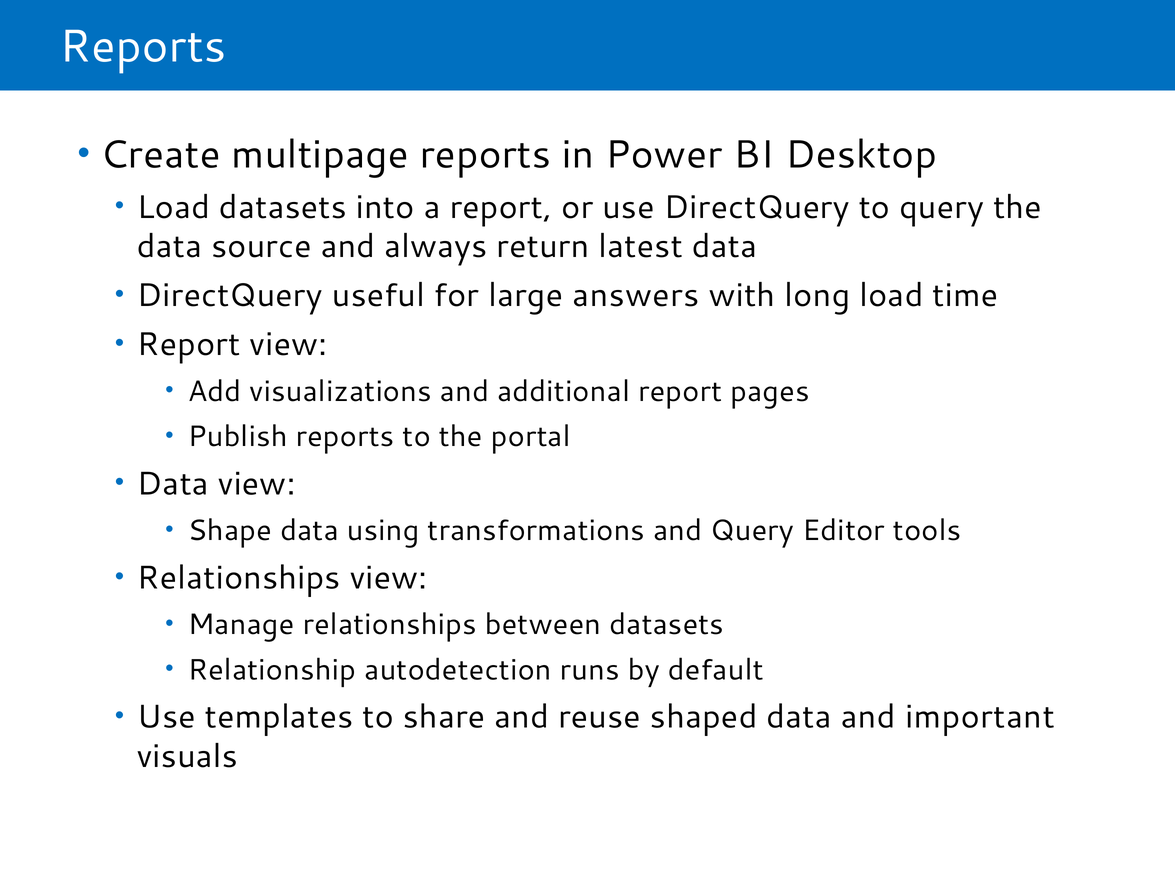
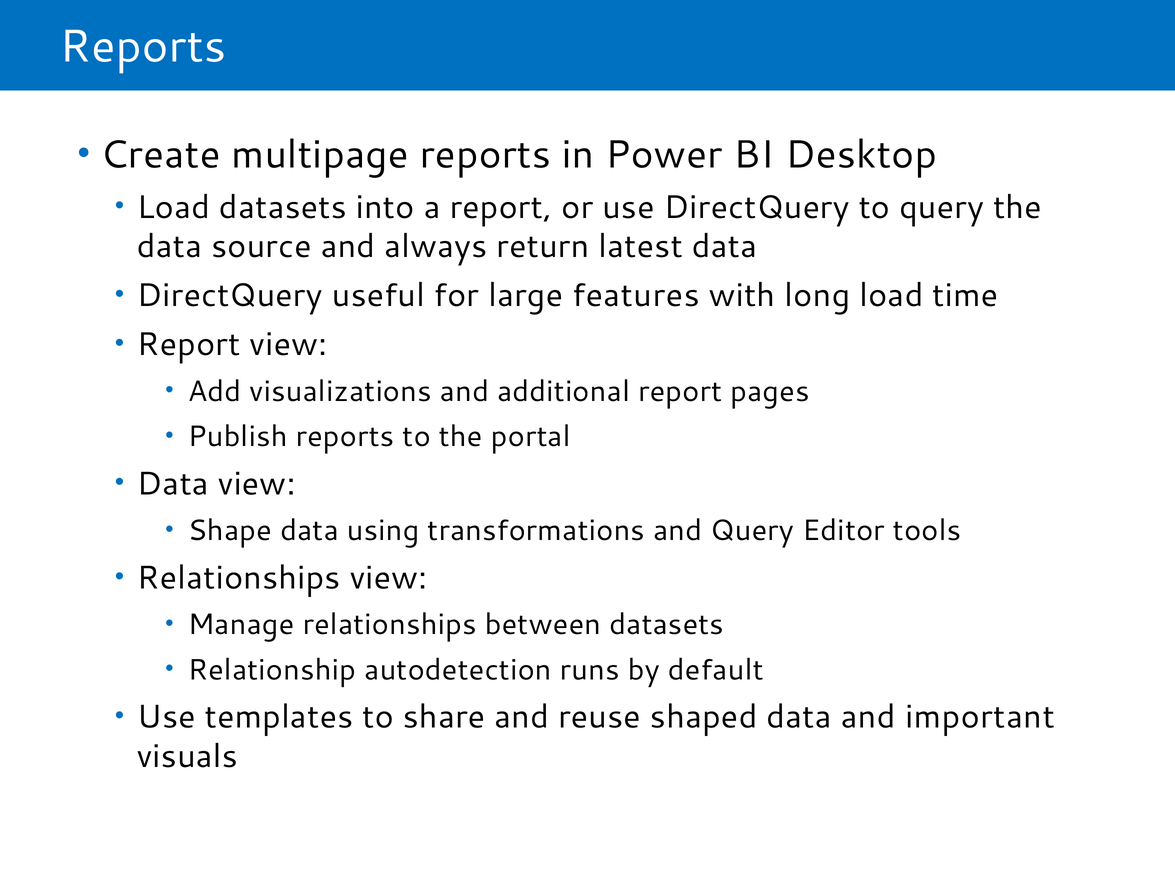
answers: answers -> features
